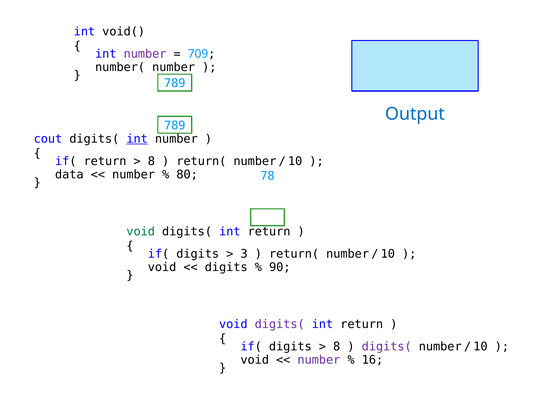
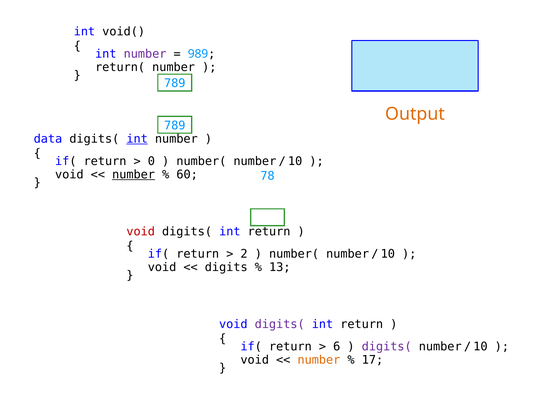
709: 709 -> 989
number(: number( -> return(
Output colour: blue -> orange
cout: cout -> data
8 at (151, 161): 8 -> 0
return( at (201, 161): return( -> number(
data at (69, 175): data -> void
number at (134, 175) underline: none -> present
80: 80 -> 60
void at (141, 232) colour: green -> red
digits at (198, 254): digits -> return
3: 3 -> 2
return( at (294, 254): return( -> number(
90: 90 -> 13
digits at (290, 347): digits -> return
8 at (337, 347): 8 -> 6
number at (319, 360) colour: purple -> orange
16: 16 -> 17
